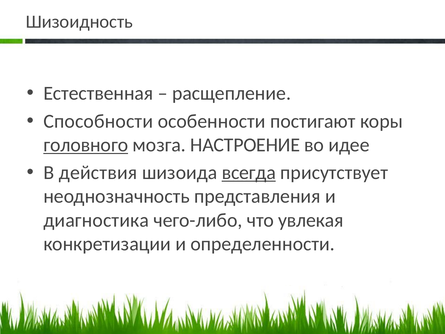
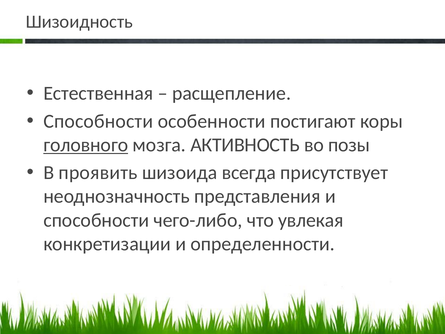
НАСТРОЕНИЕ: НАСТРОЕНИЕ -> АКТИВНОСТЬ
идее: идее -> позы
действия: действия -> проявить
всегда underline: present -> none
диагностика at (96, 220): диагностика -> способности
